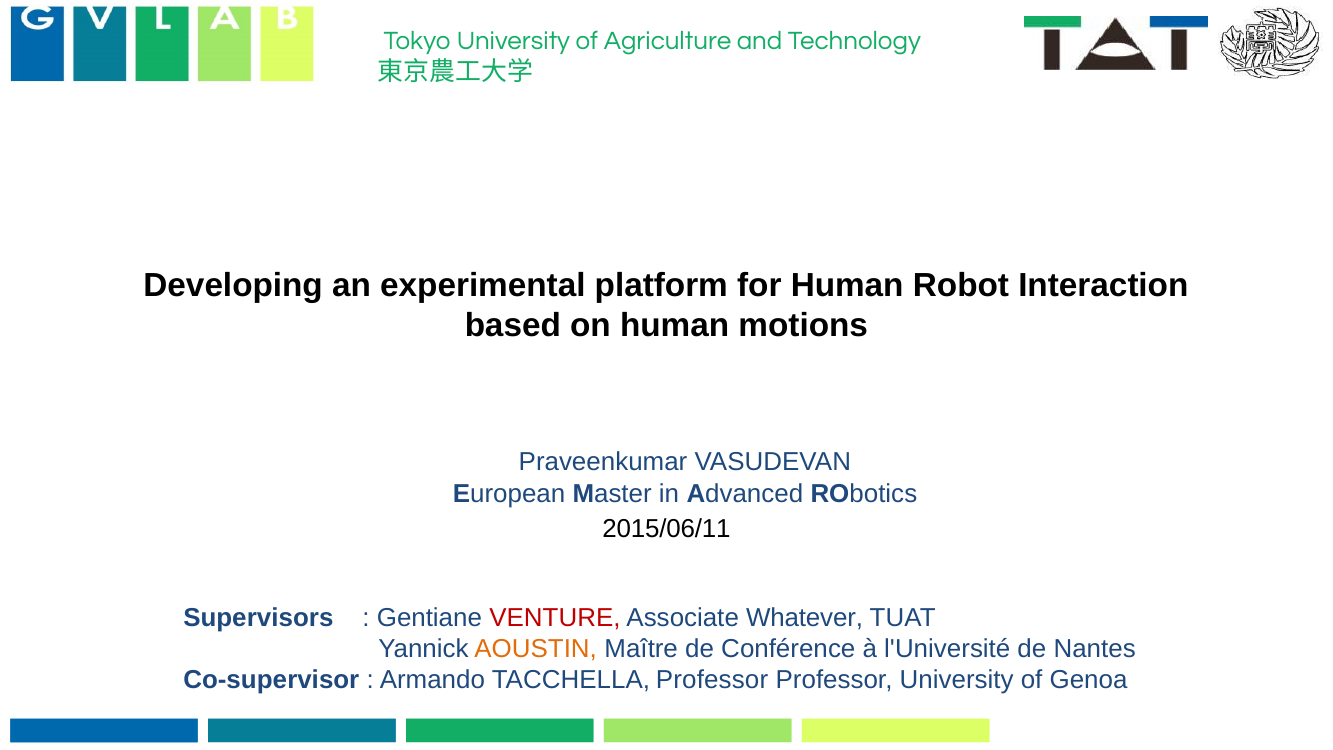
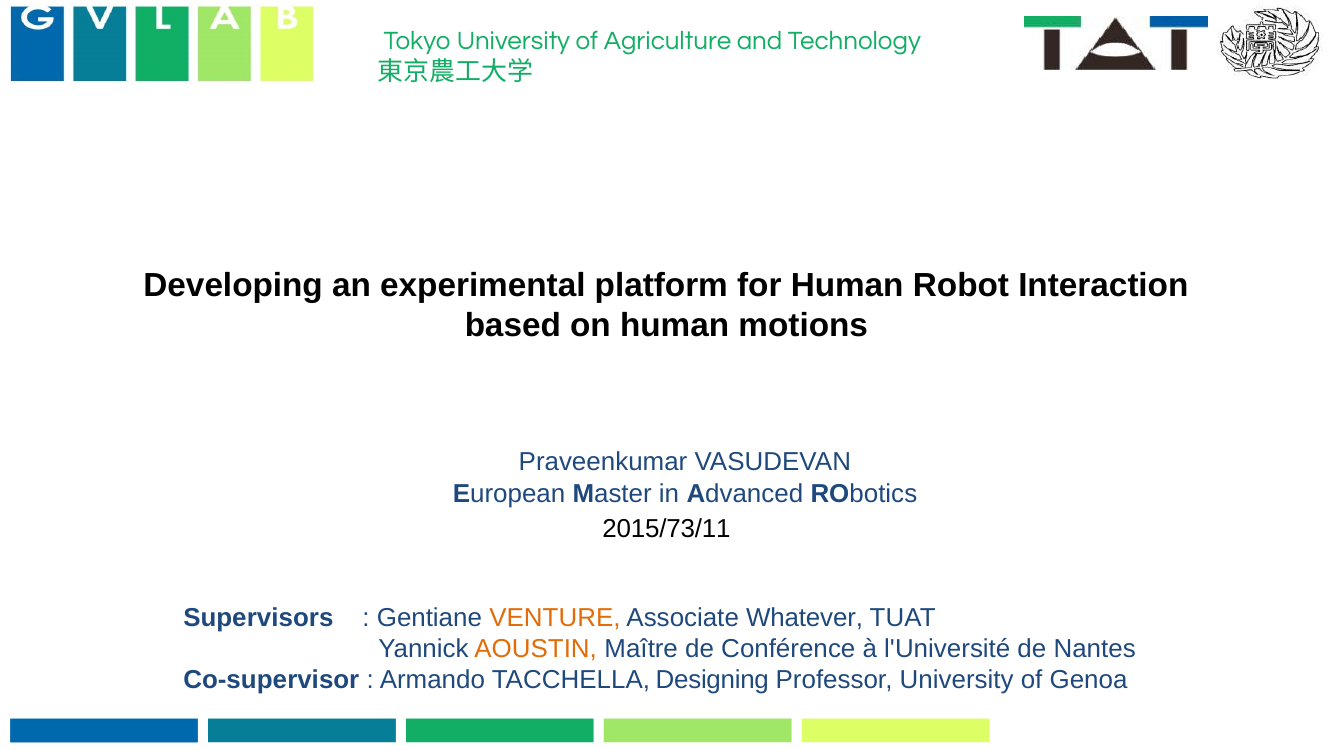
2015/06/11: 2015/06/11 -> 2015/73/11
VENTURE colour: red -> orange
TACCHELLA Professor: Professor -> Designing
